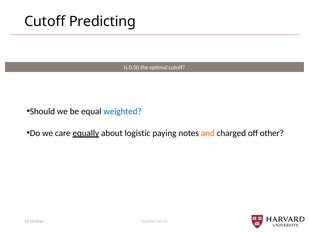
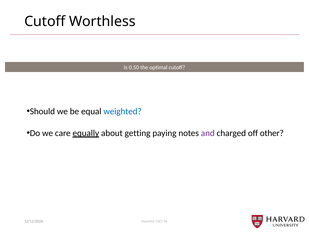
Predicting: Predicting -> Worthless
logistic: logistic -> getting
and colour: orange -> purple
